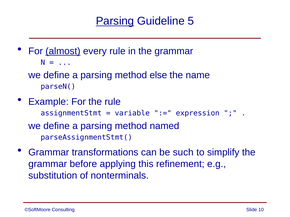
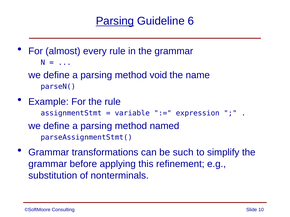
5: 5 -> 6
almost underline: present -> none
else: else -> void
